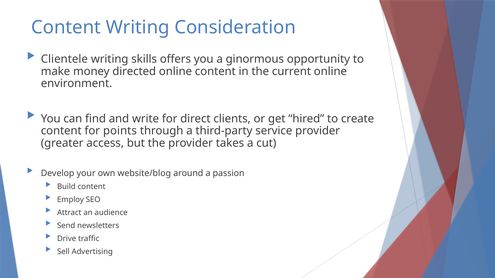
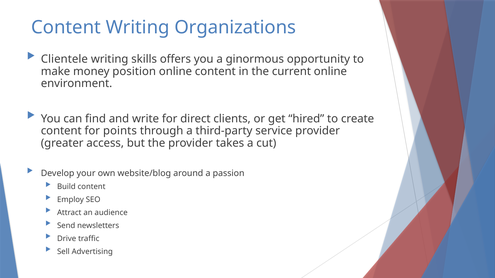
Consideration: Consideration -> Organizations
directed: directed -> position
